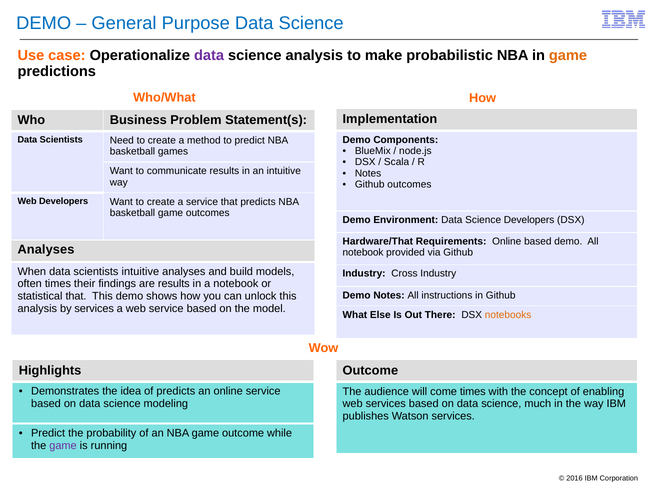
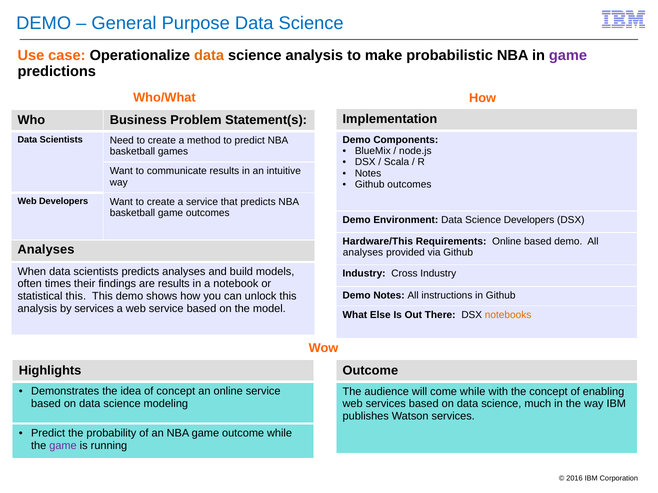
data at (209, 55) colour: purple -> orange
game at (568, 55) colour: orange -> purple
Hardware/That: Hardware/That -> Hardware/This
notebook at (363, 253): notebook -> analyses
scientists intuitive: intuitive -> predicts
statistical that: that -> this
of predicts: predicts -> concept
come times: times -> while
